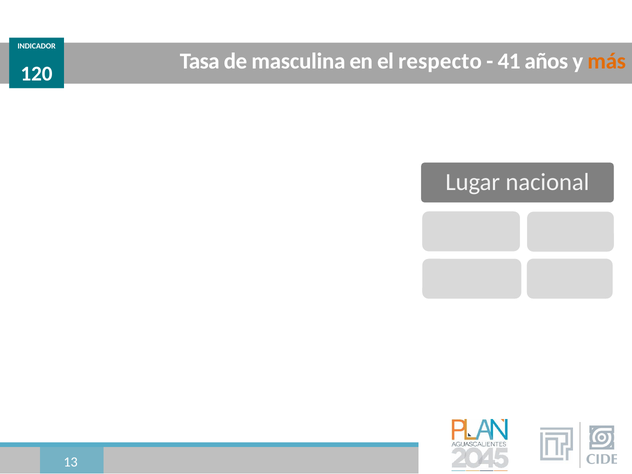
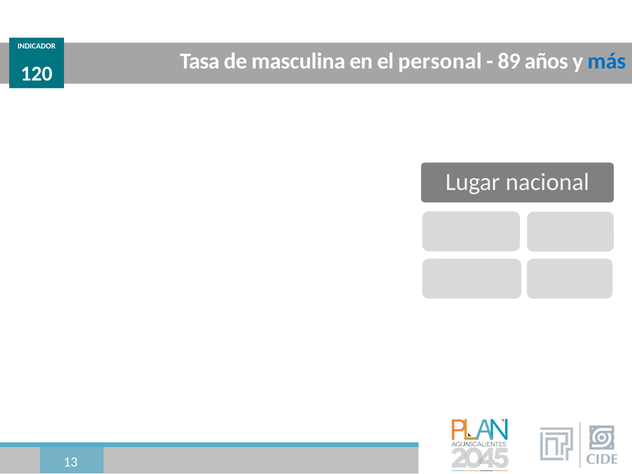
respecto: respecto -> personal
41: 41 -> 89
más colour: orange -> blue
